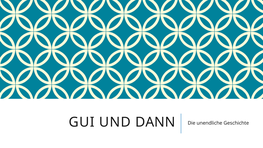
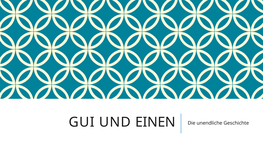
DANN: DANN -> EINEN
